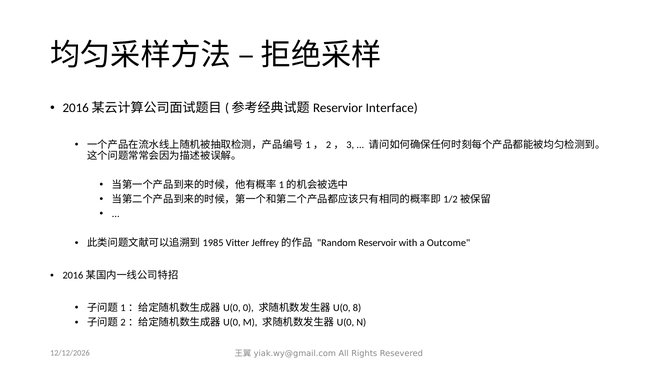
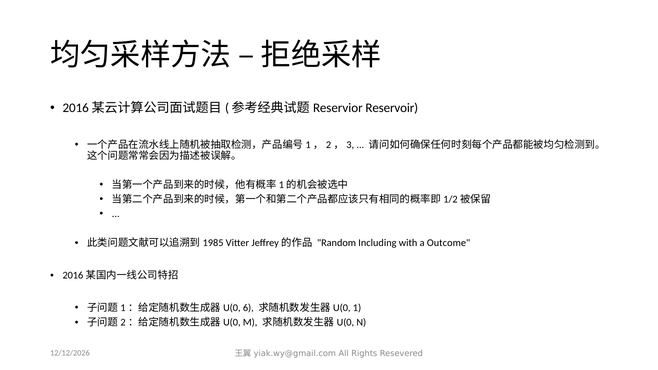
Interface: Interface -> Reservoir
Reservoir: Reservoir -> Including
0: 0 -> 6
8: 8 -> 1
